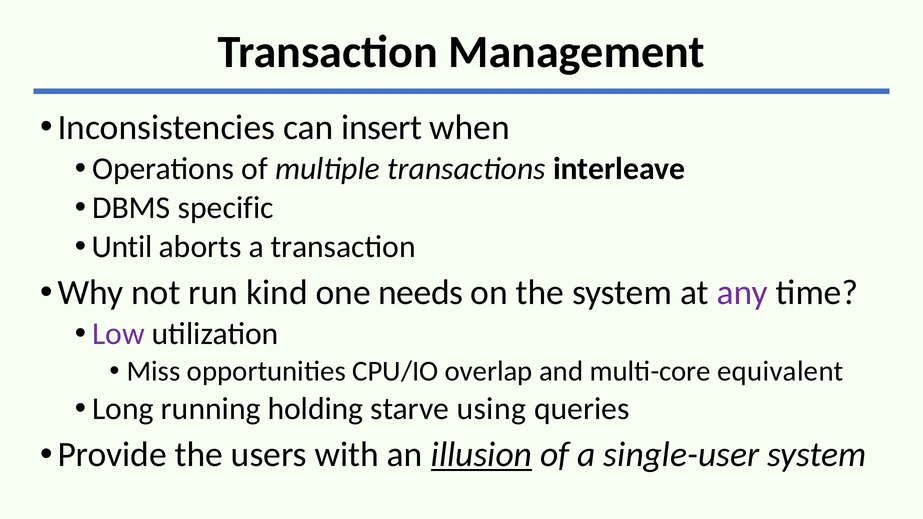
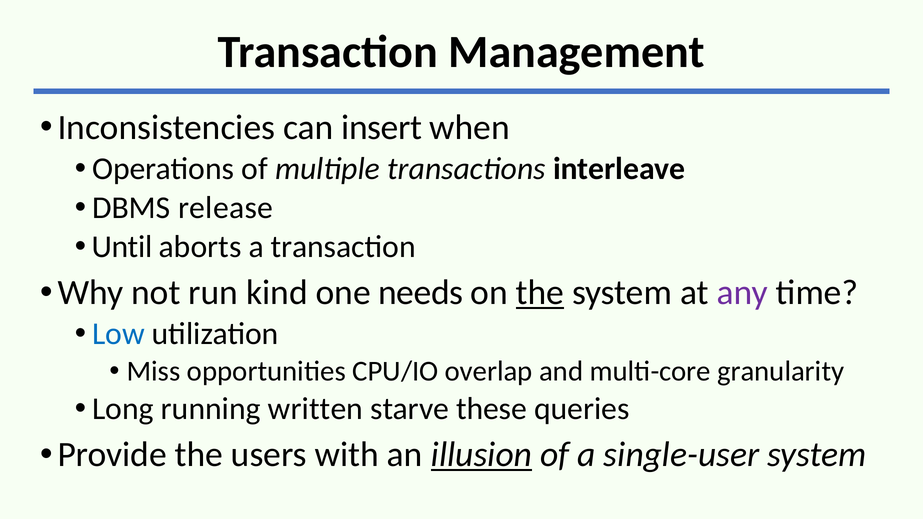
specific: specific -> release
the at (540, 293) underline: none -> present
Low colour: purple -> blue
equivalent: equivalent -> granularity
holding: holding -> written
using: using -> these
